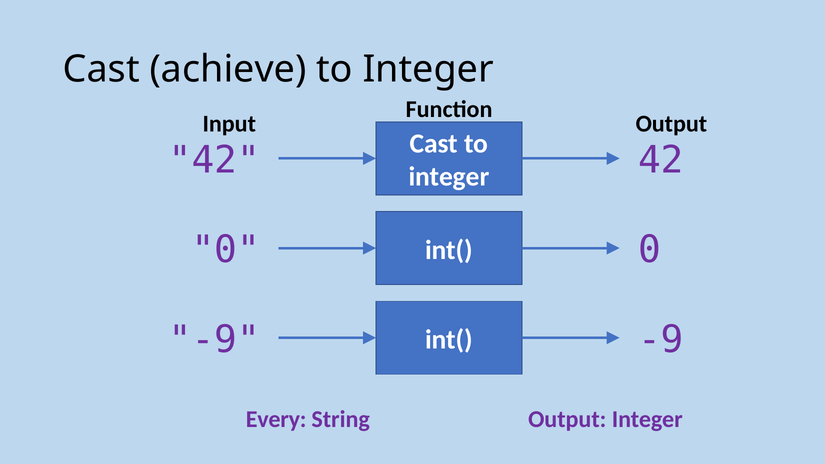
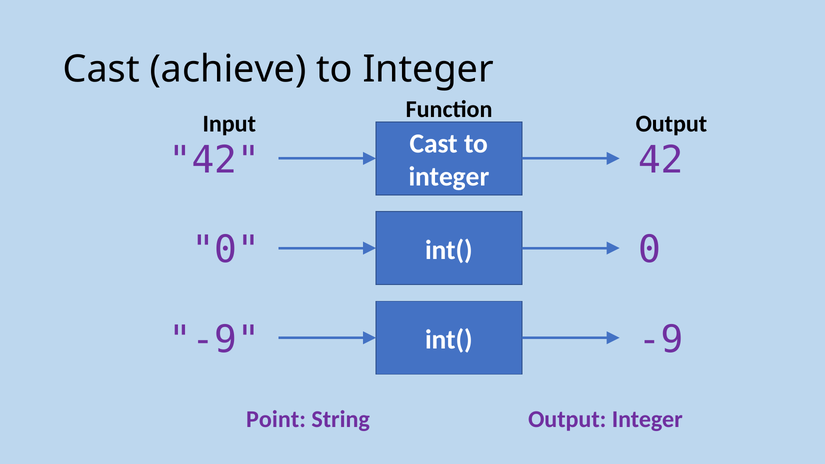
Every: Every -> Point
